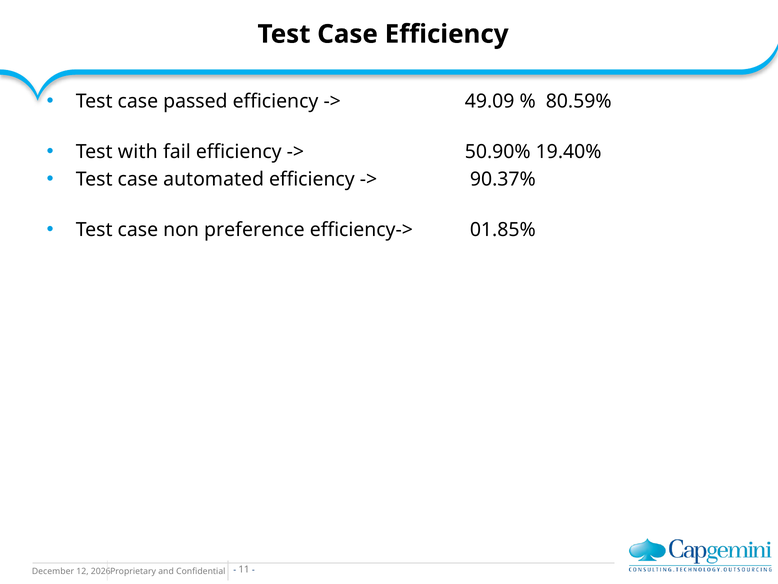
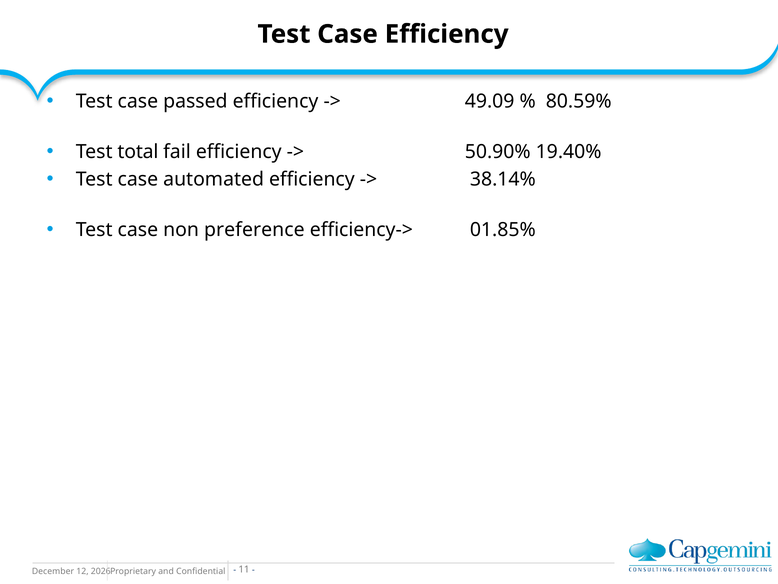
with: with -> total
90.37%: 90.37% -> 38.14%
